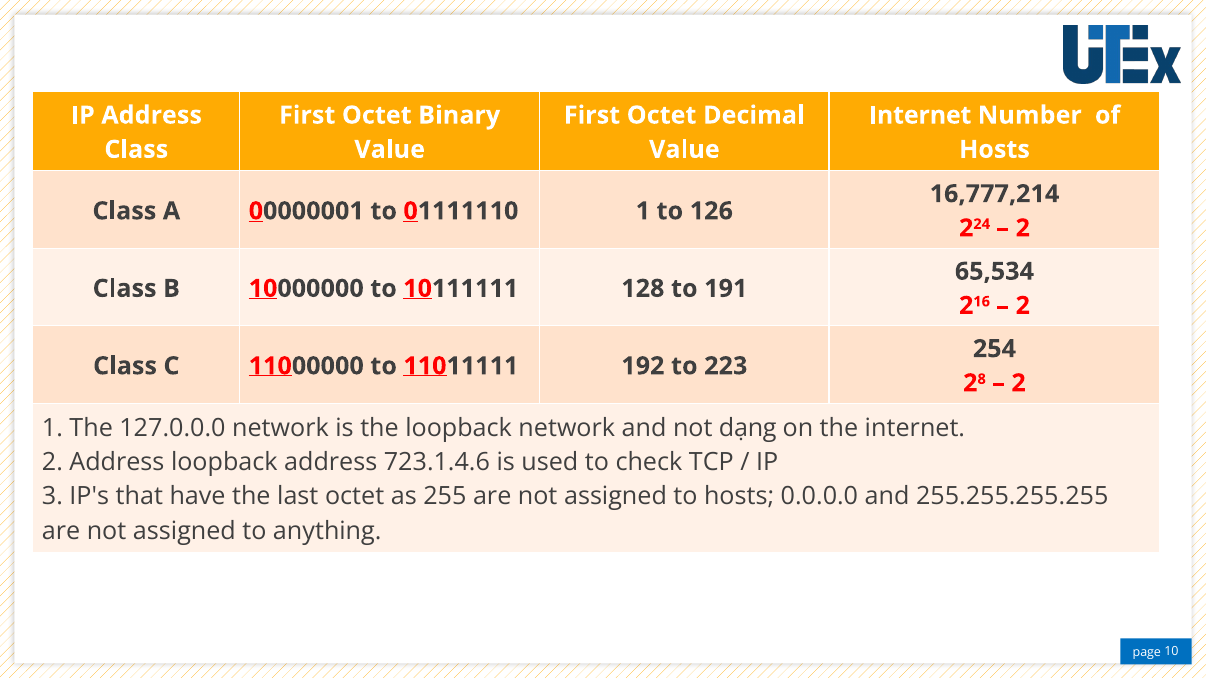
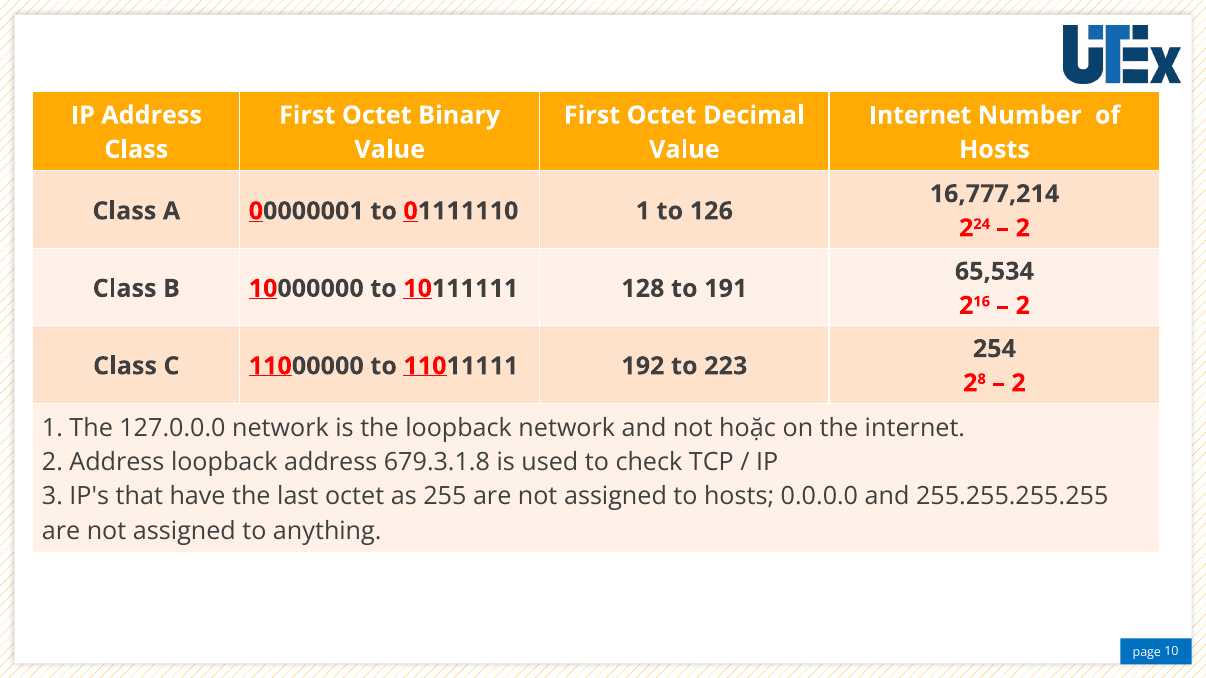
dạng: dạng -> hoặc
723.1.4.6: 723.1.4.6 -> 679.3.1.8
